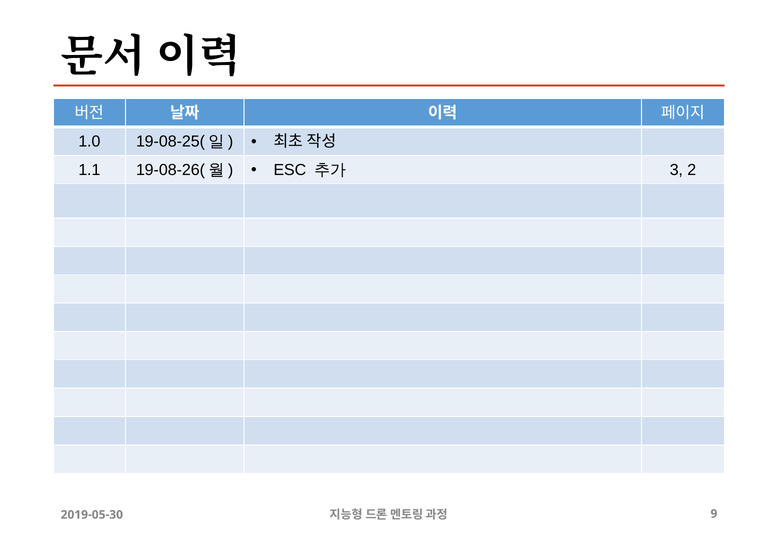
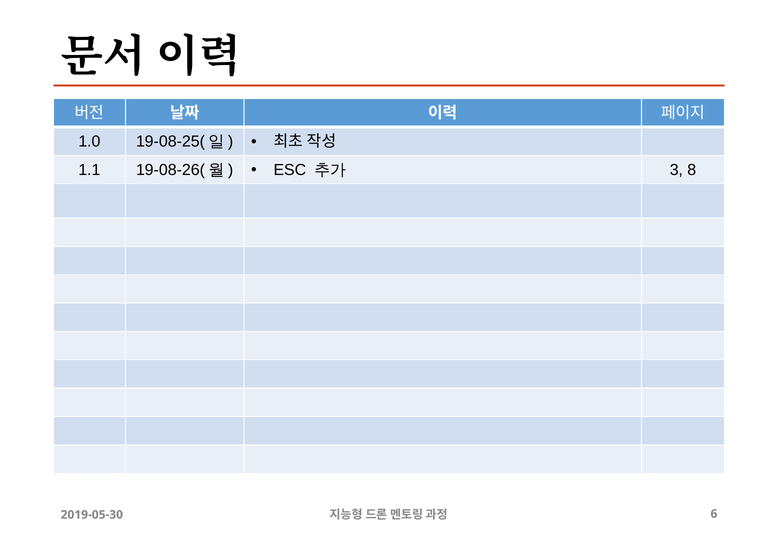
2: 2 -> 8
9: 9 -> 6
